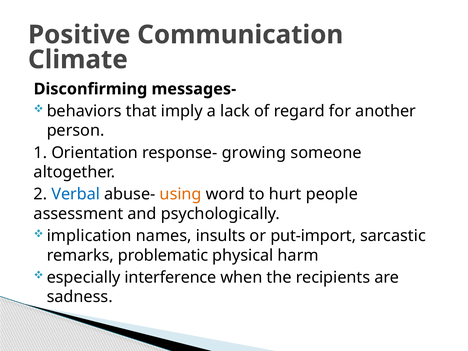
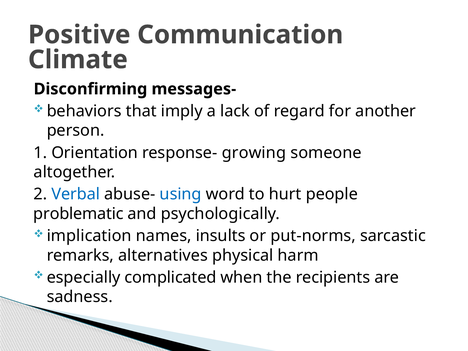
using colour: orange -> blue
assessment: assessment -> problematic
put-import: put-import -> put-norms
problematic: problematic -> alternatives
interference: interference -> complicated
